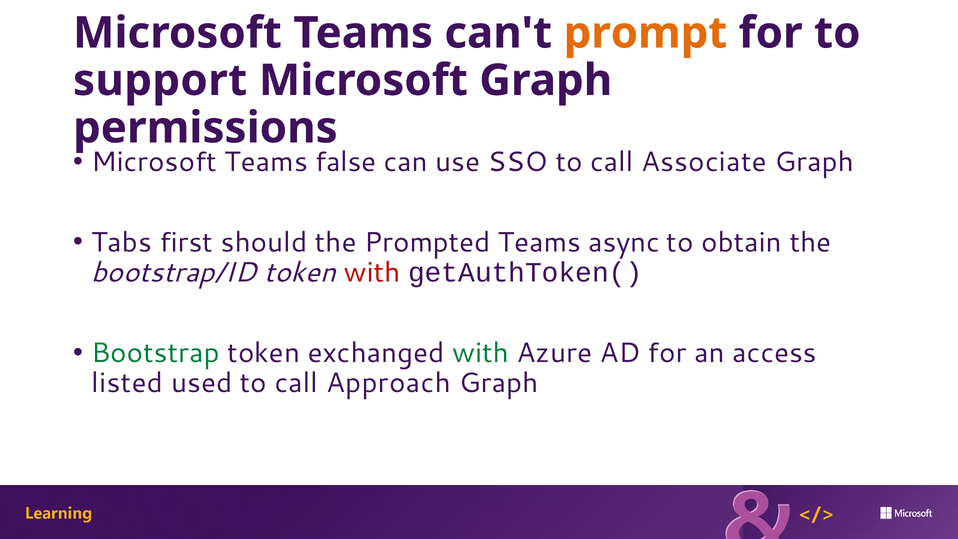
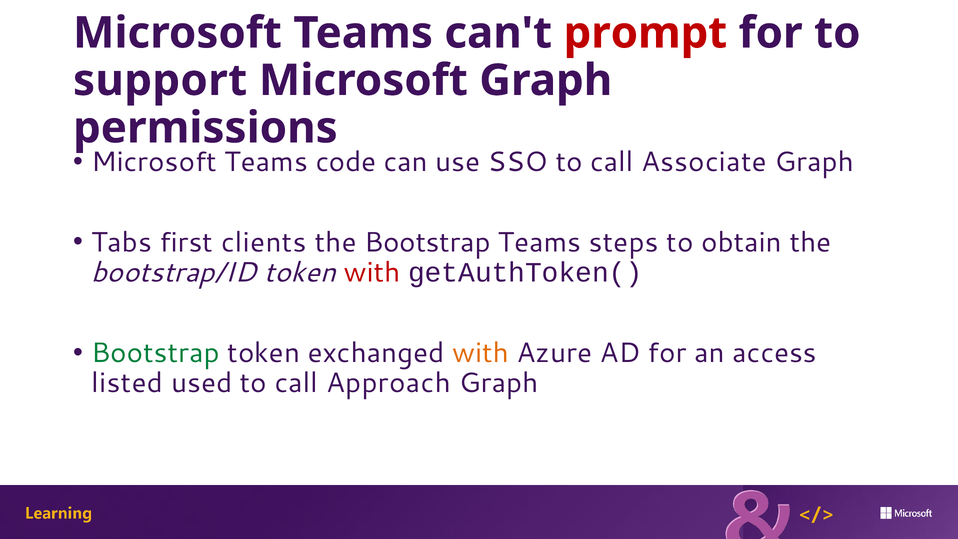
prompt colour: orange -> red
false: false -> code
should: should -> clients
the Prompted: Prompted -> Bootstrap
async: async -> steps
with at (481, 353) colour: green -> orange
